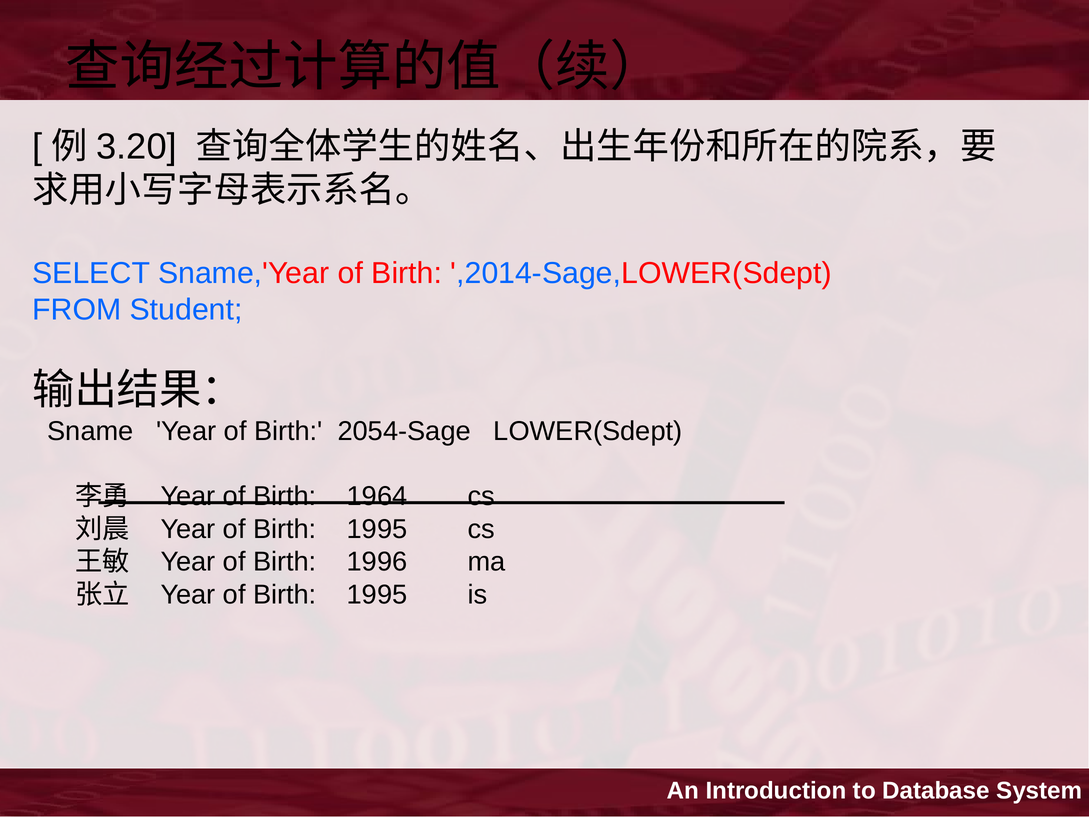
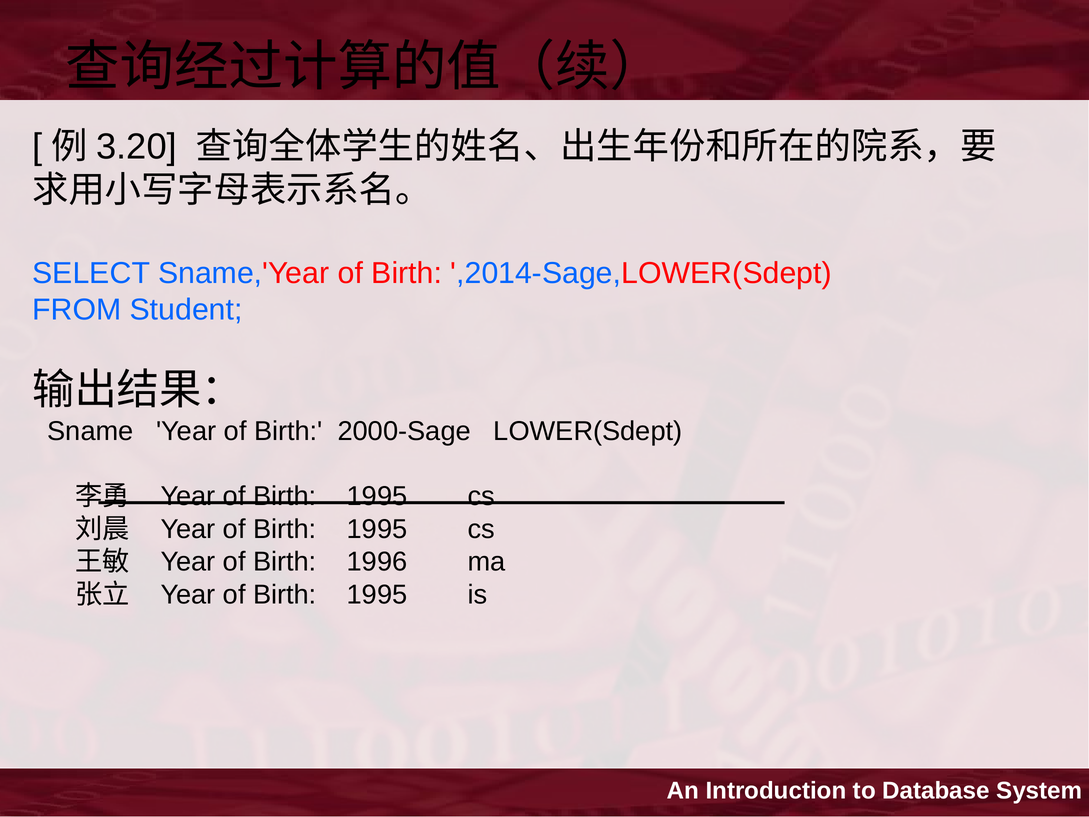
2054-Sage: 2054-Sage -> 2000-Sage
1964 at (377, 496): 1964 -> 1995
